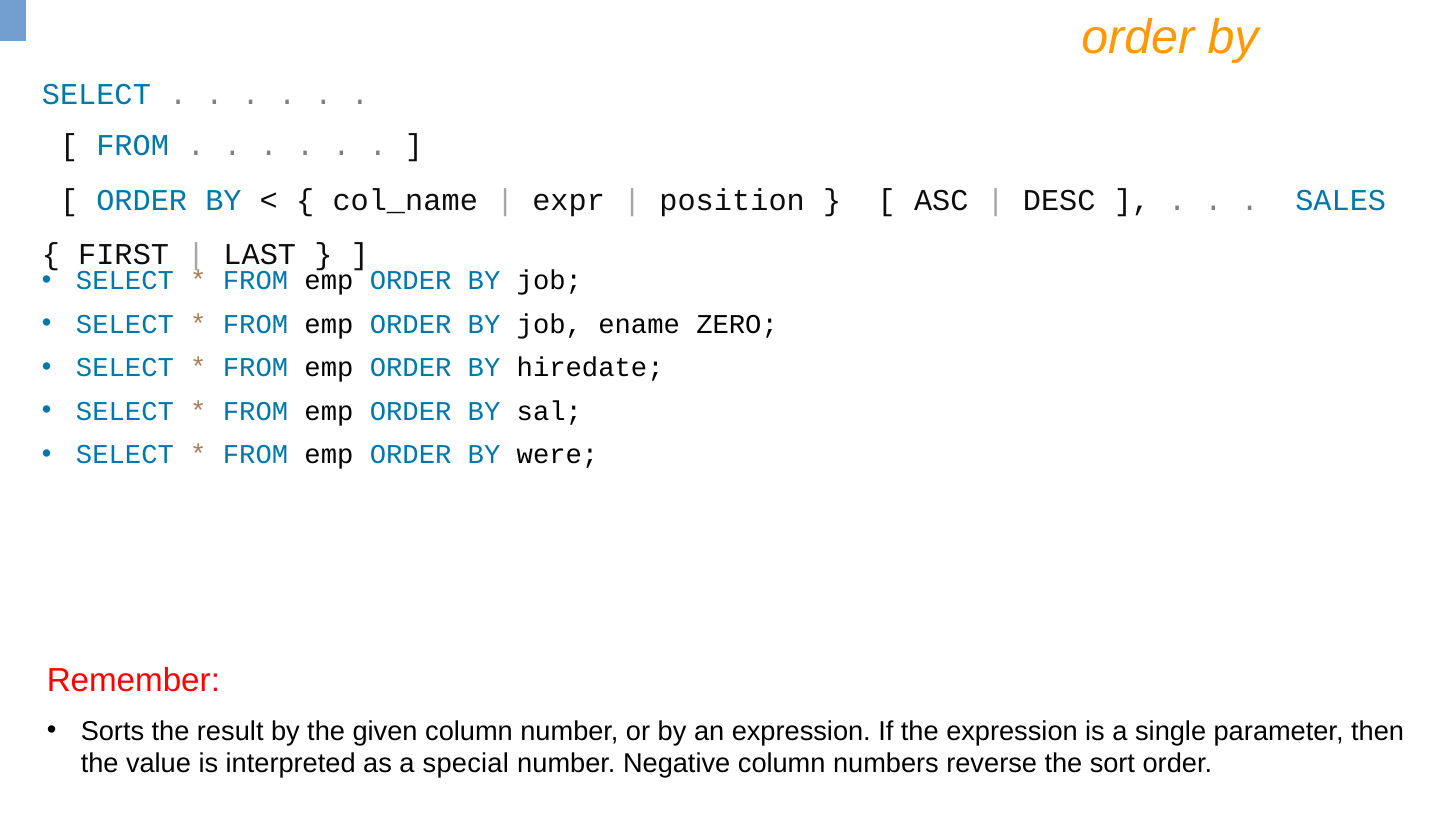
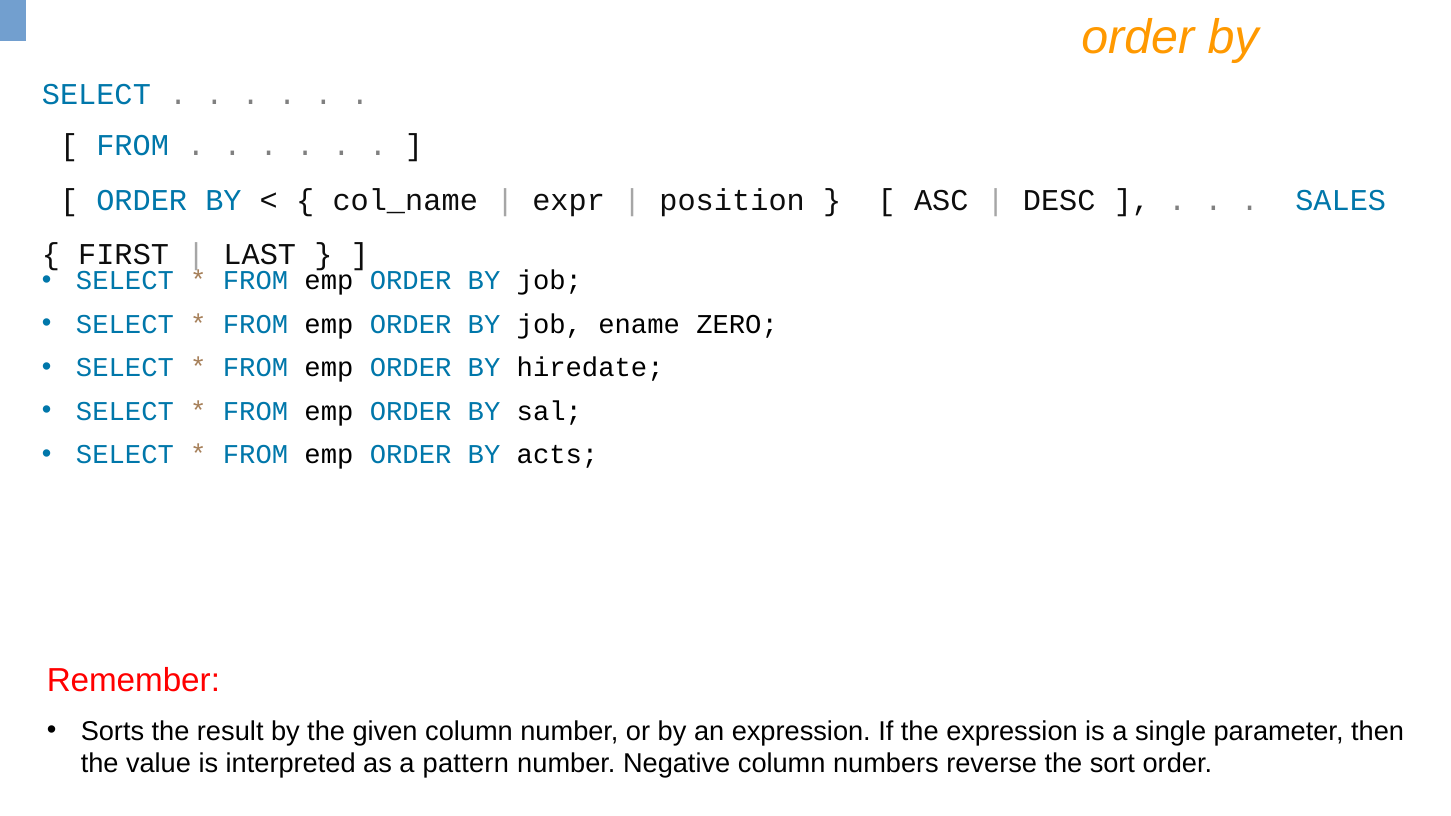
were: were -> acts
special: special -> pattern
